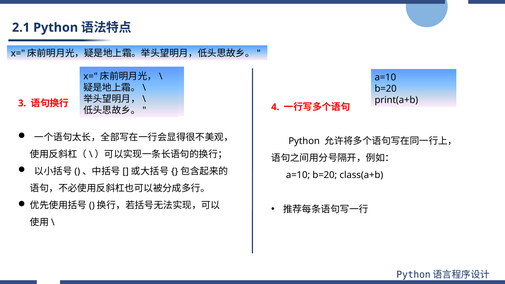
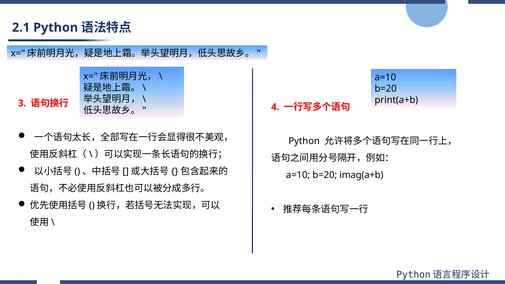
class(a+b: class(a+b -> imag(a+b
